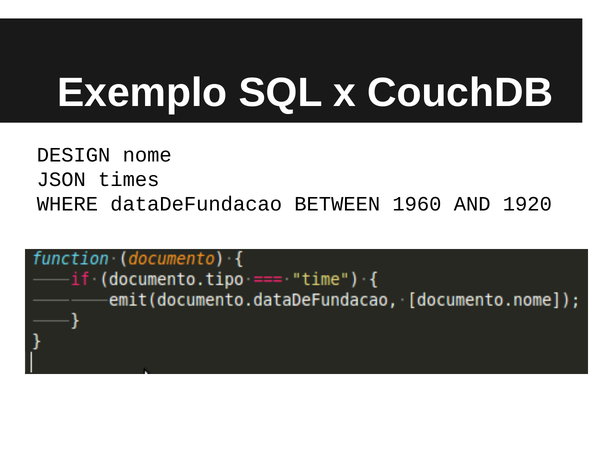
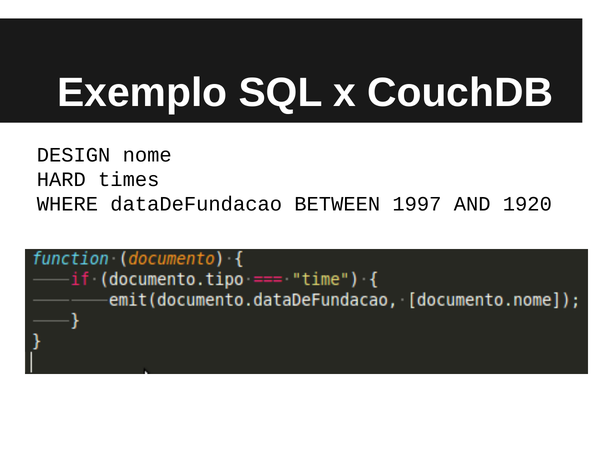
JSON: JSON -> HARD
1960: 1960 -> 1997
